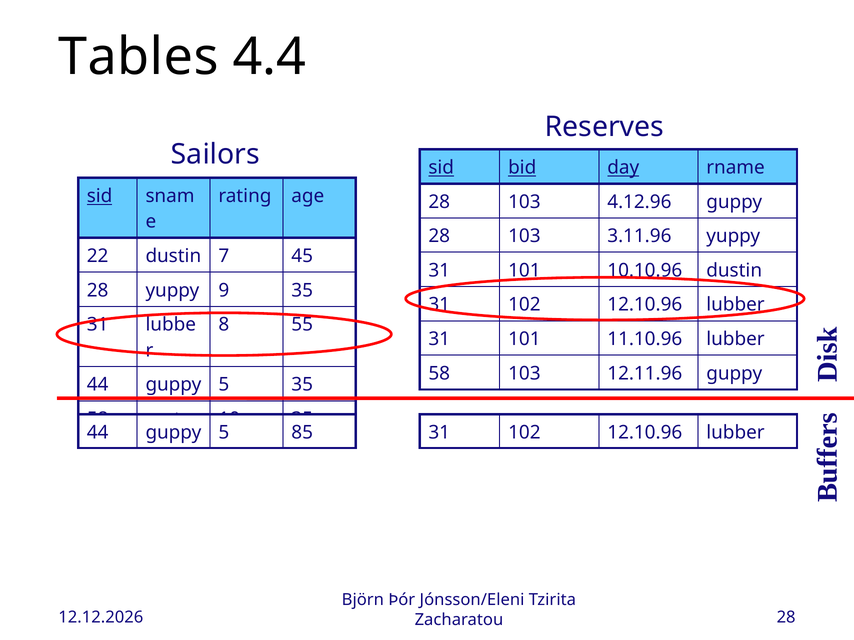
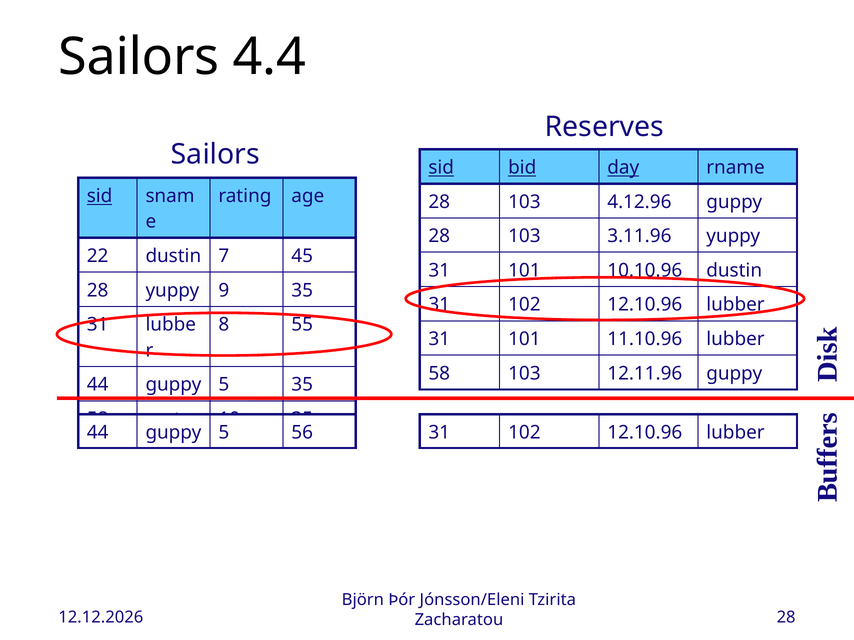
Tables at (138, 57): Tables -> Sailors
85: 85 -> 56
